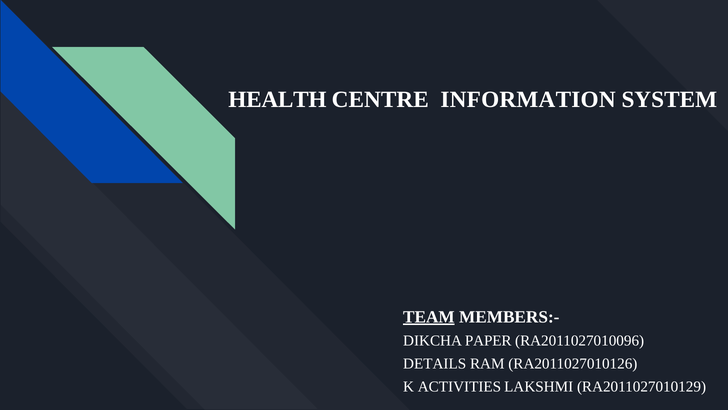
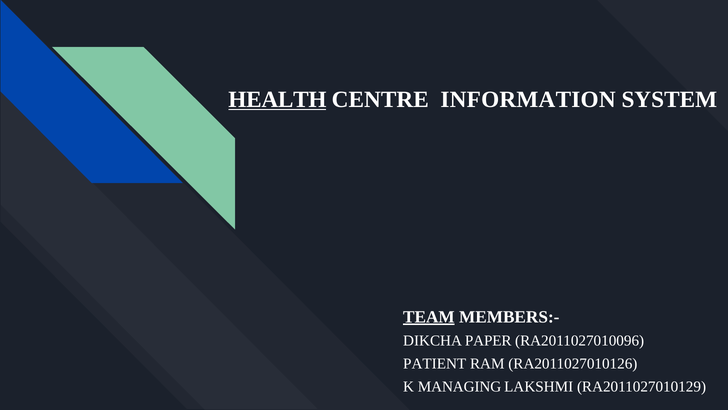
HEALTH underline: none -> present
DETAILS: DETAILS -> PATIENT
ACTIVITIES: ACTIVITIES -> MANAGING
